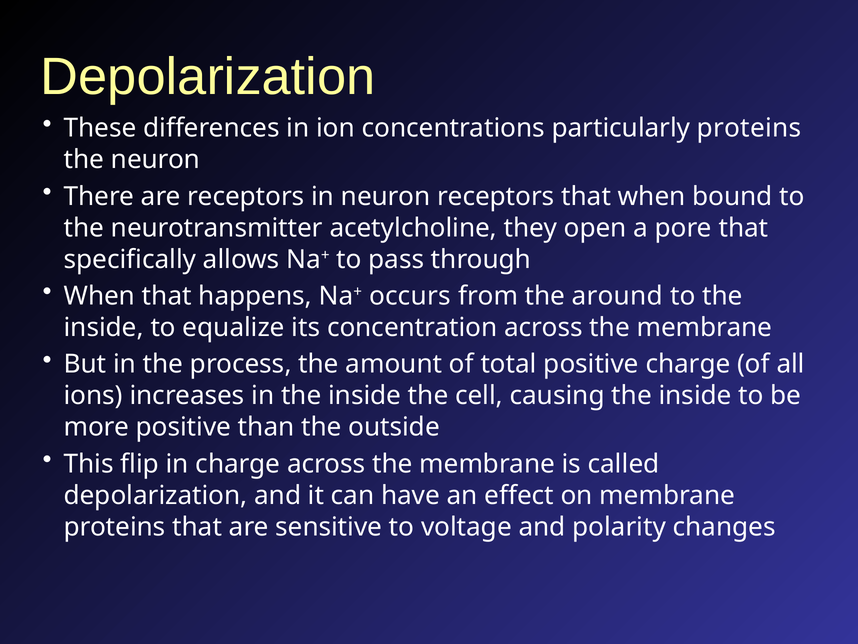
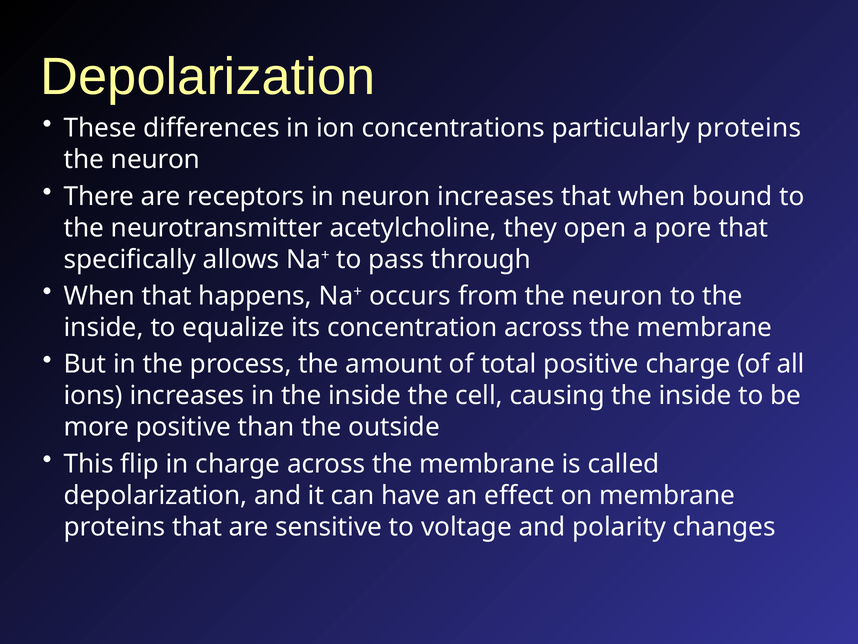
neuron receptors: receptors -> increases
from the around: around -> neuron
